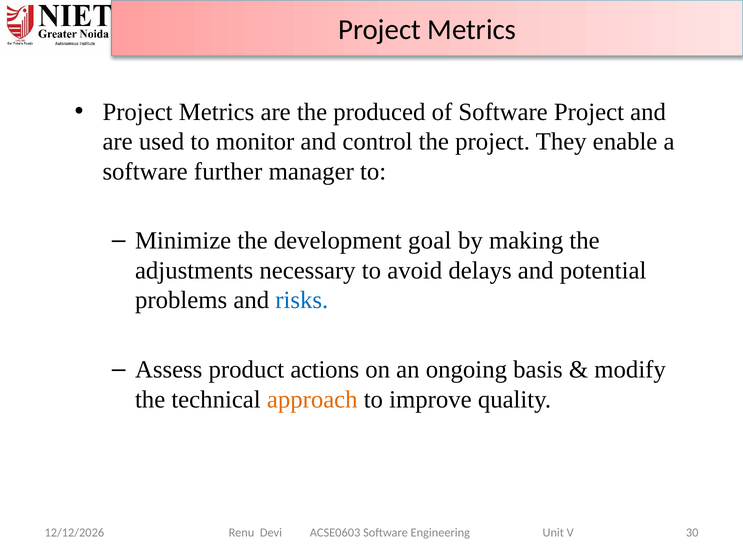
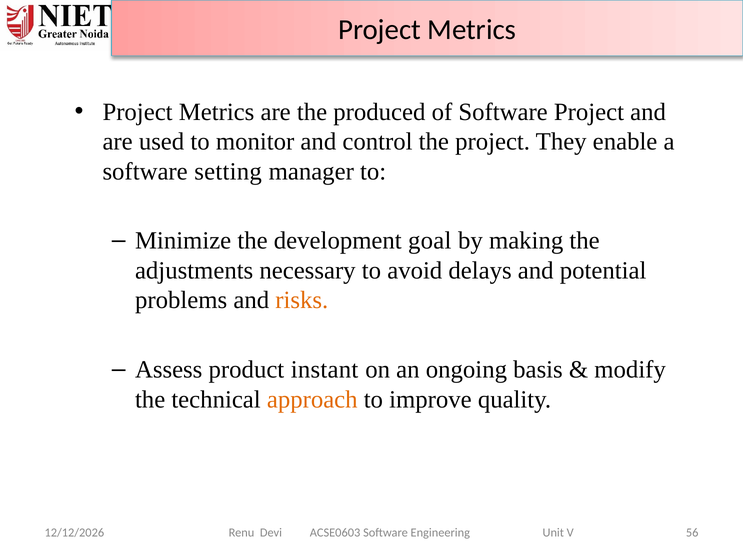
further: further -> setting
risks colour: blue -> orange
actions: actions -> instant
30: 30 -> 56
